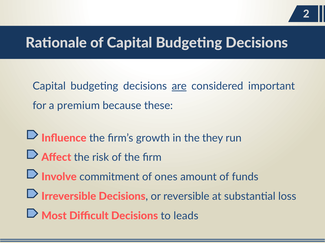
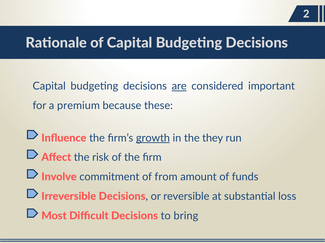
growth underline: none -> present
ones: ones -> from
leads: leads -> bring
